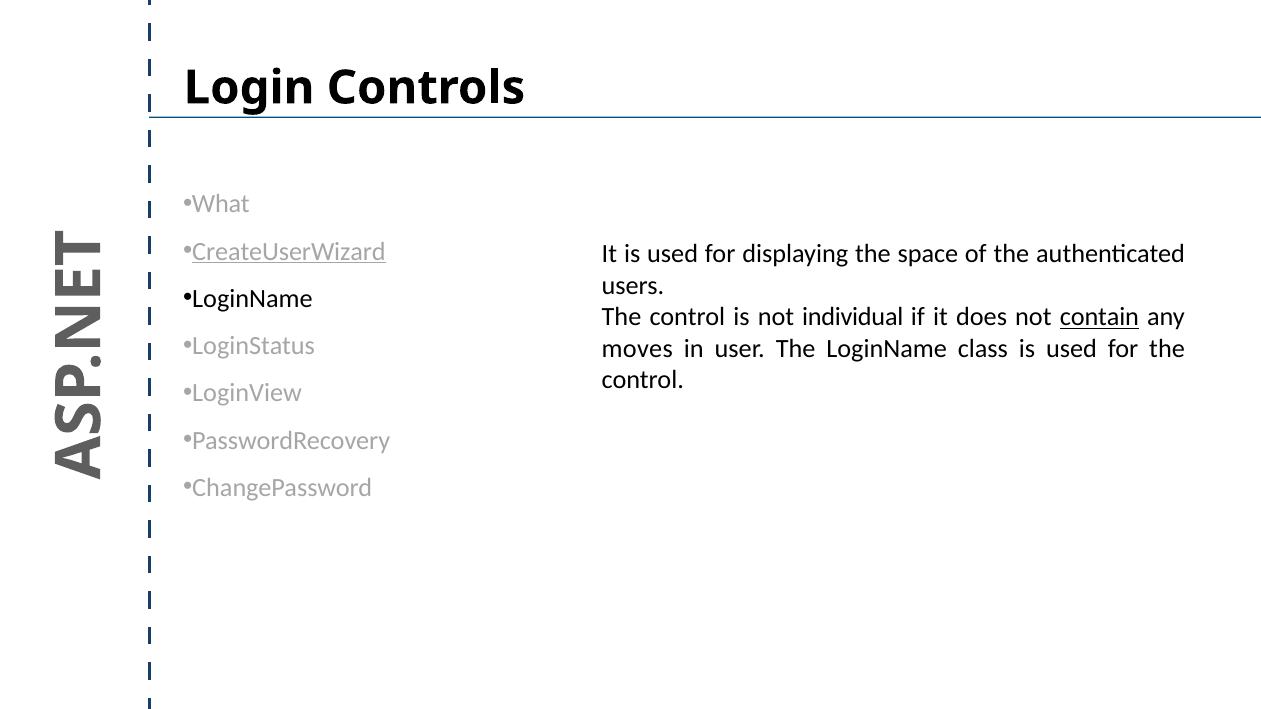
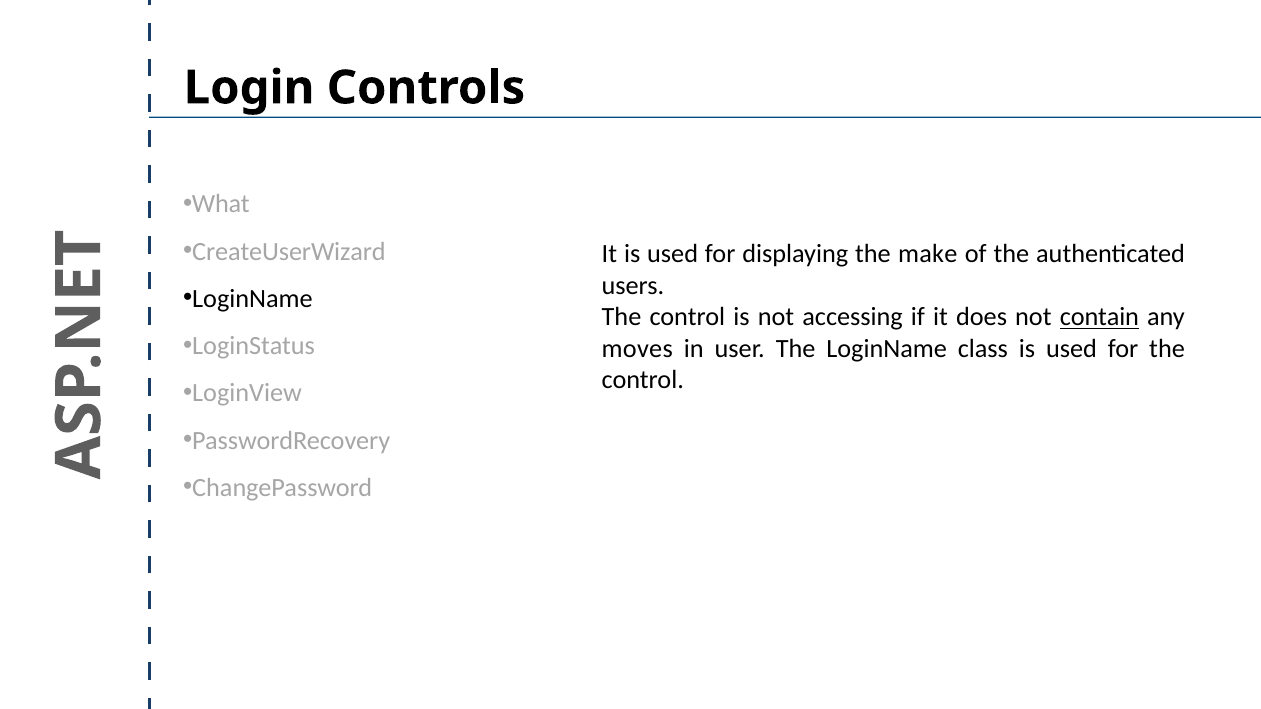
CreateUserWizard underline: present -> none
space: space -> make
individual: individual -> accessing
